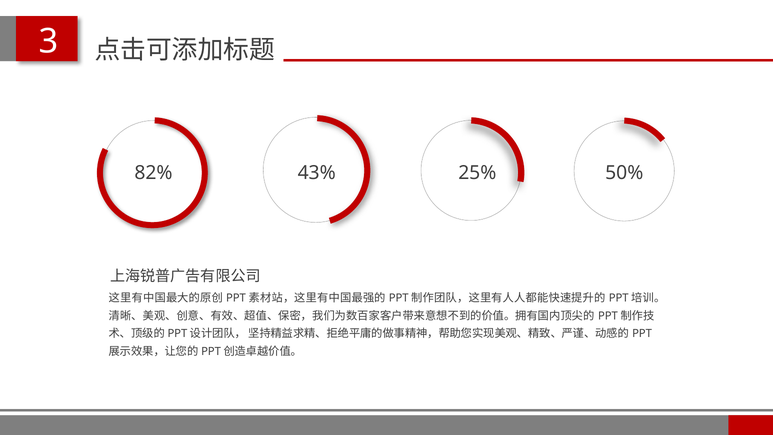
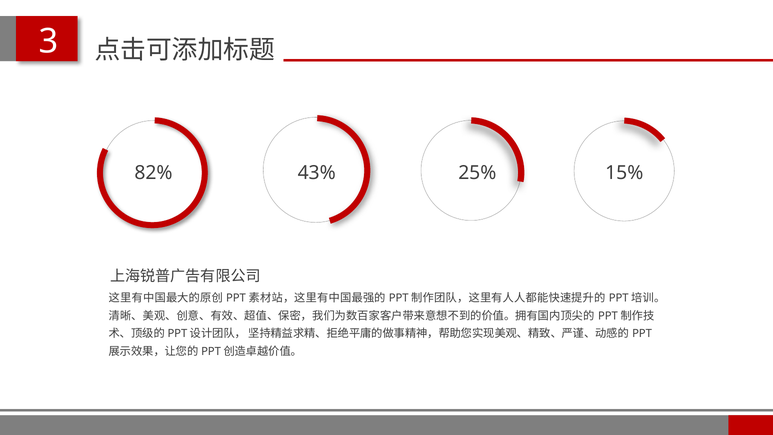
50%: 50% -> 15%
